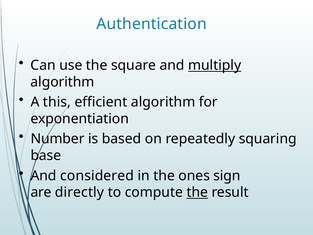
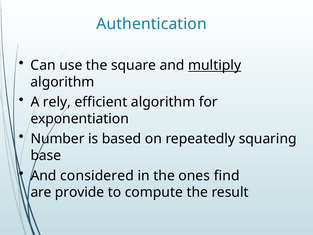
this: this -> rely
sign: sign -> find
directly: directly -> provide
the at (197, 192) underline: present -> none
